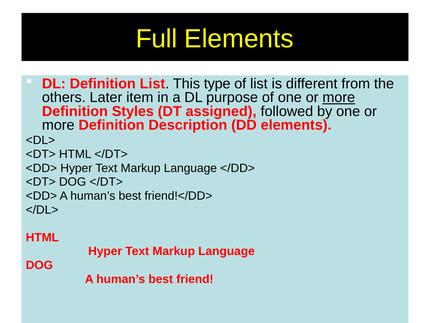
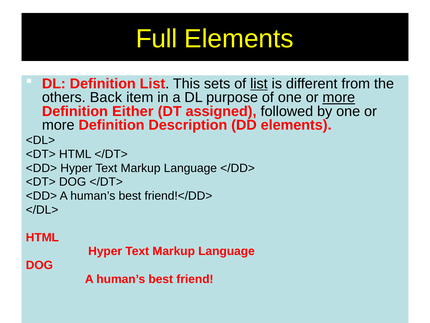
type: type -> sets
list at (259, 84) underline: none -> present
Later: Later -> Back
Styles: Styles -> Either
